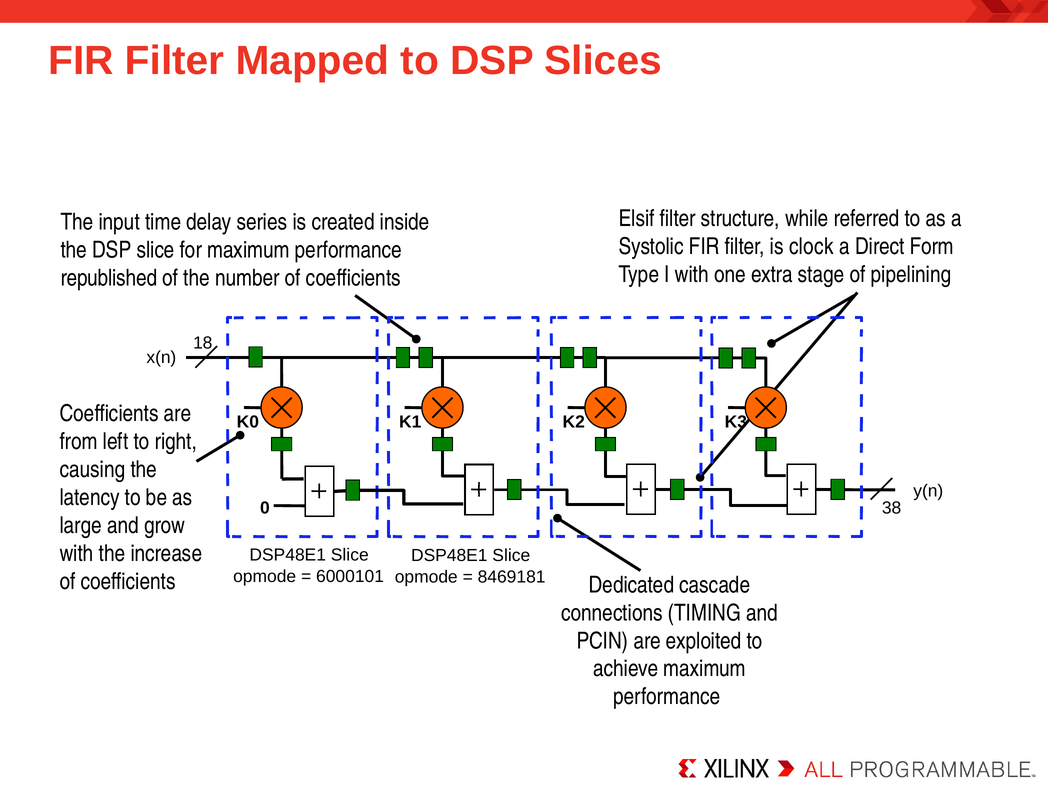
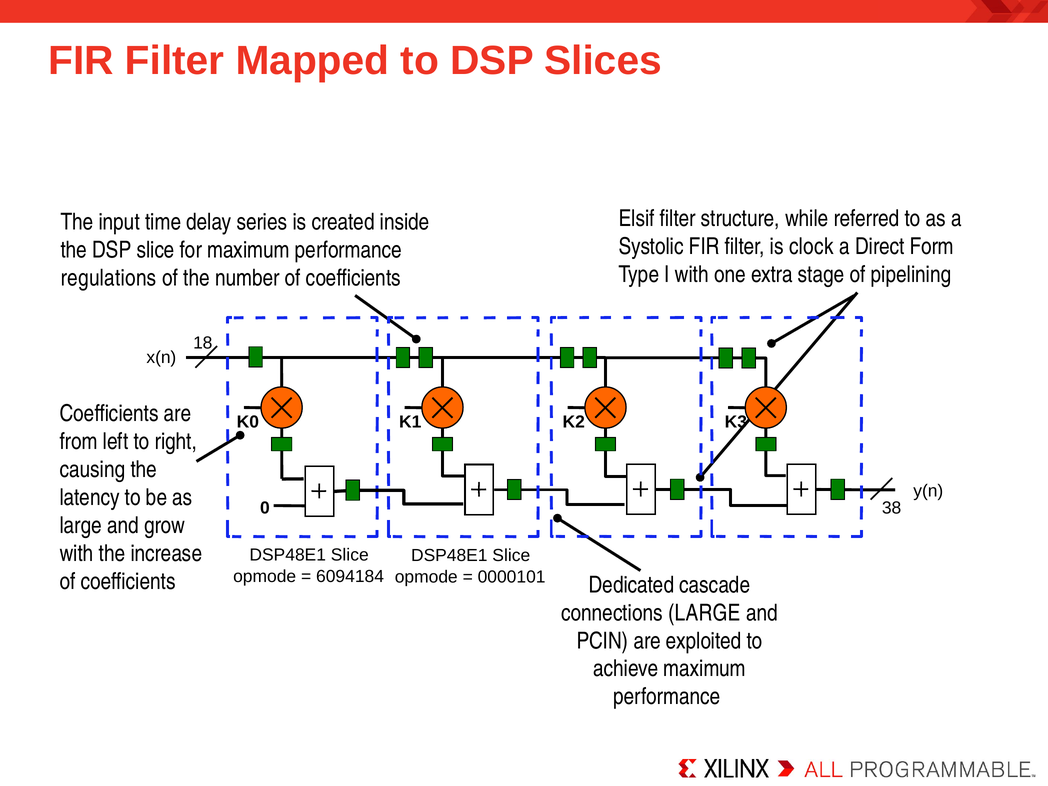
republished: republished -> regulations
6000101: 6000101 -> 6094184
8469181: 8469181 -> 0000101
connections TIMING: TIMING -> LARGE
